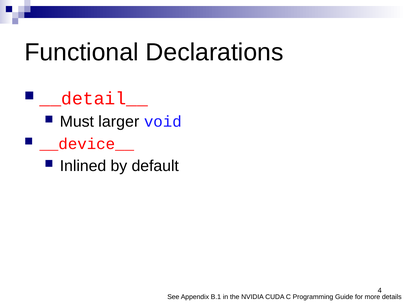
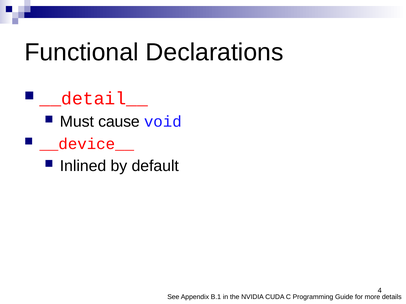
larger: larger -> cause
